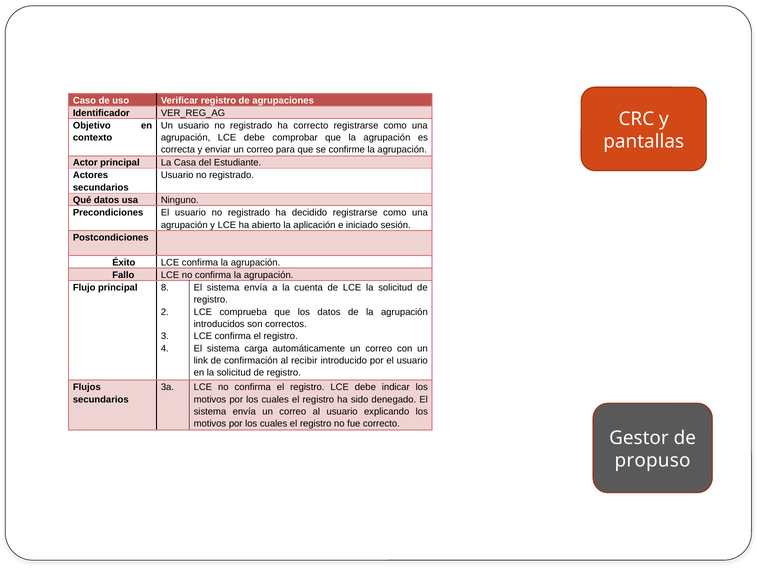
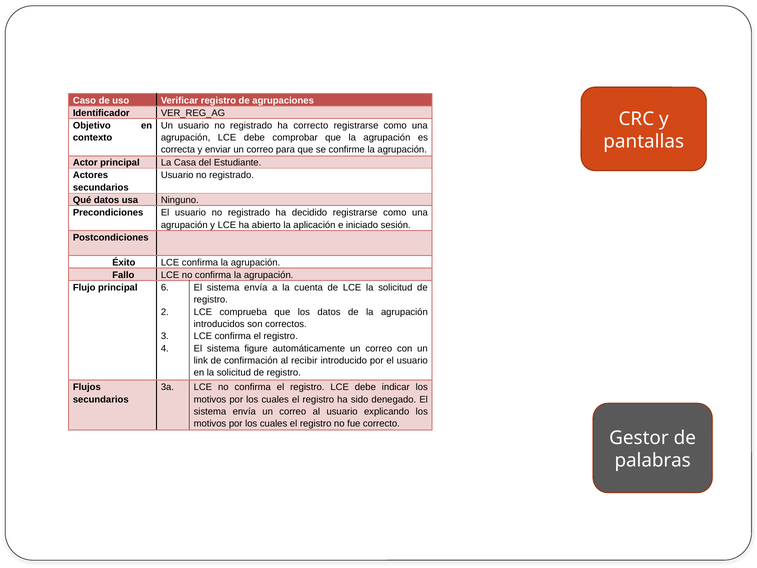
8: 8 -> 6
carga: carga -> figure
propuso: propuso -> palabras
